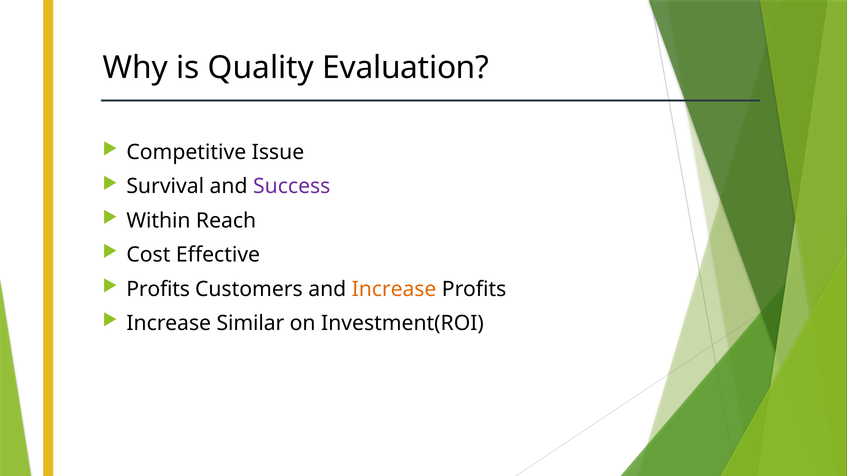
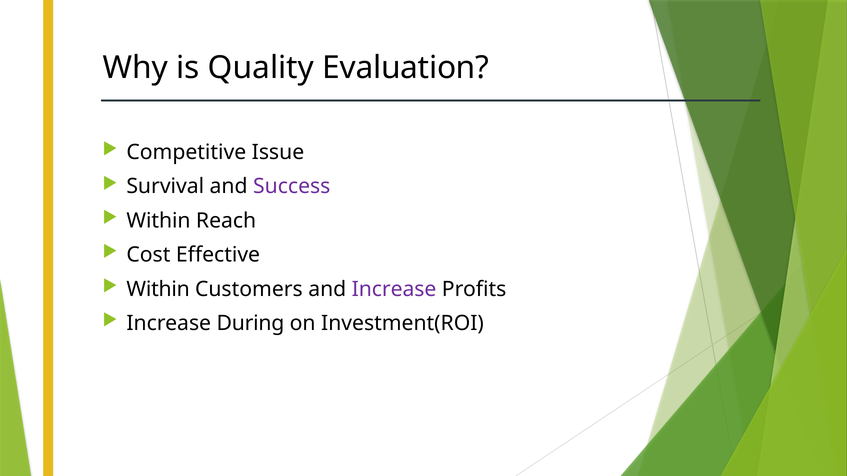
Profits at (158, 289): Profits -> Within
Increase at (394, 289) colour: orange -> purple
Similar: Similar -> During
